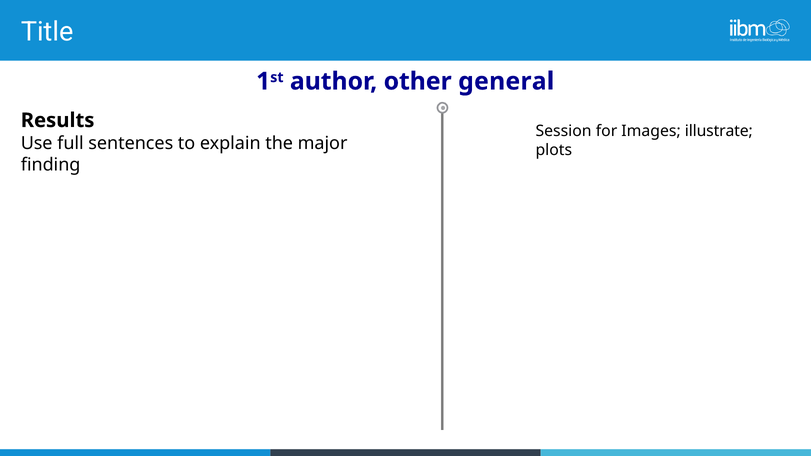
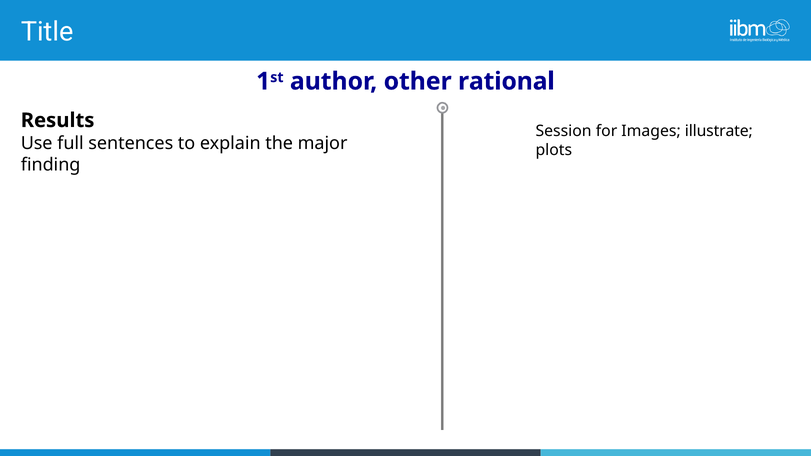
general: general -> rational
